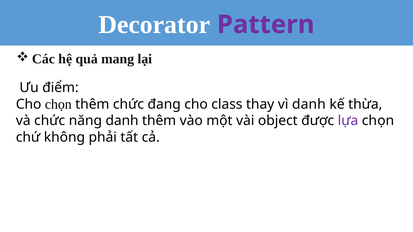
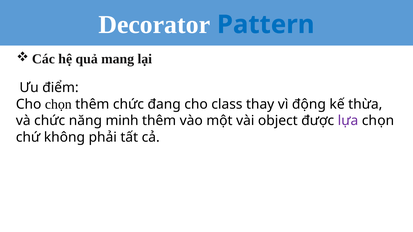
Pattern colour: purple -> blue
vì danh: danh -> động
năng danh: danh -> minh
